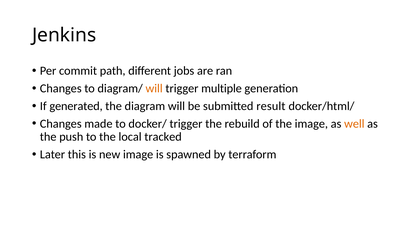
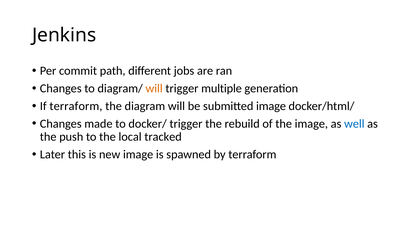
If generated: generated -> terraform
submitted result: result -> image
well colour: orange -> blue
